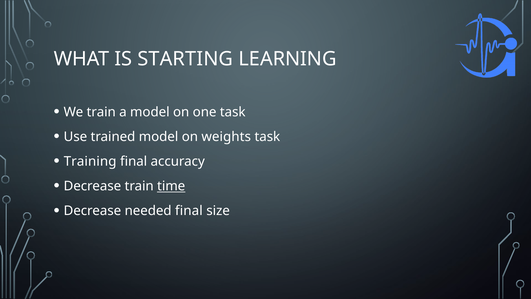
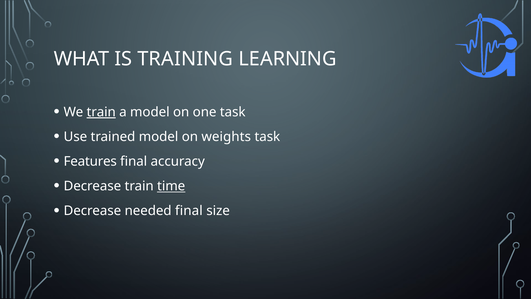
STARTING: STARTING -> TRAINING
train at (101, 112) underline: none -> present
Training: Training -> Features
